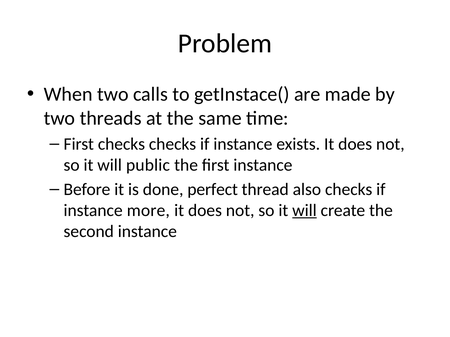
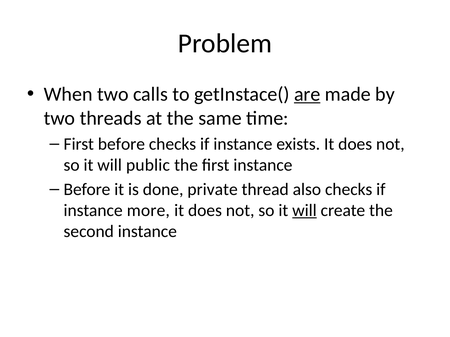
are underline: none -> present
First checks: checks -> before
perfect: perfect -> private
